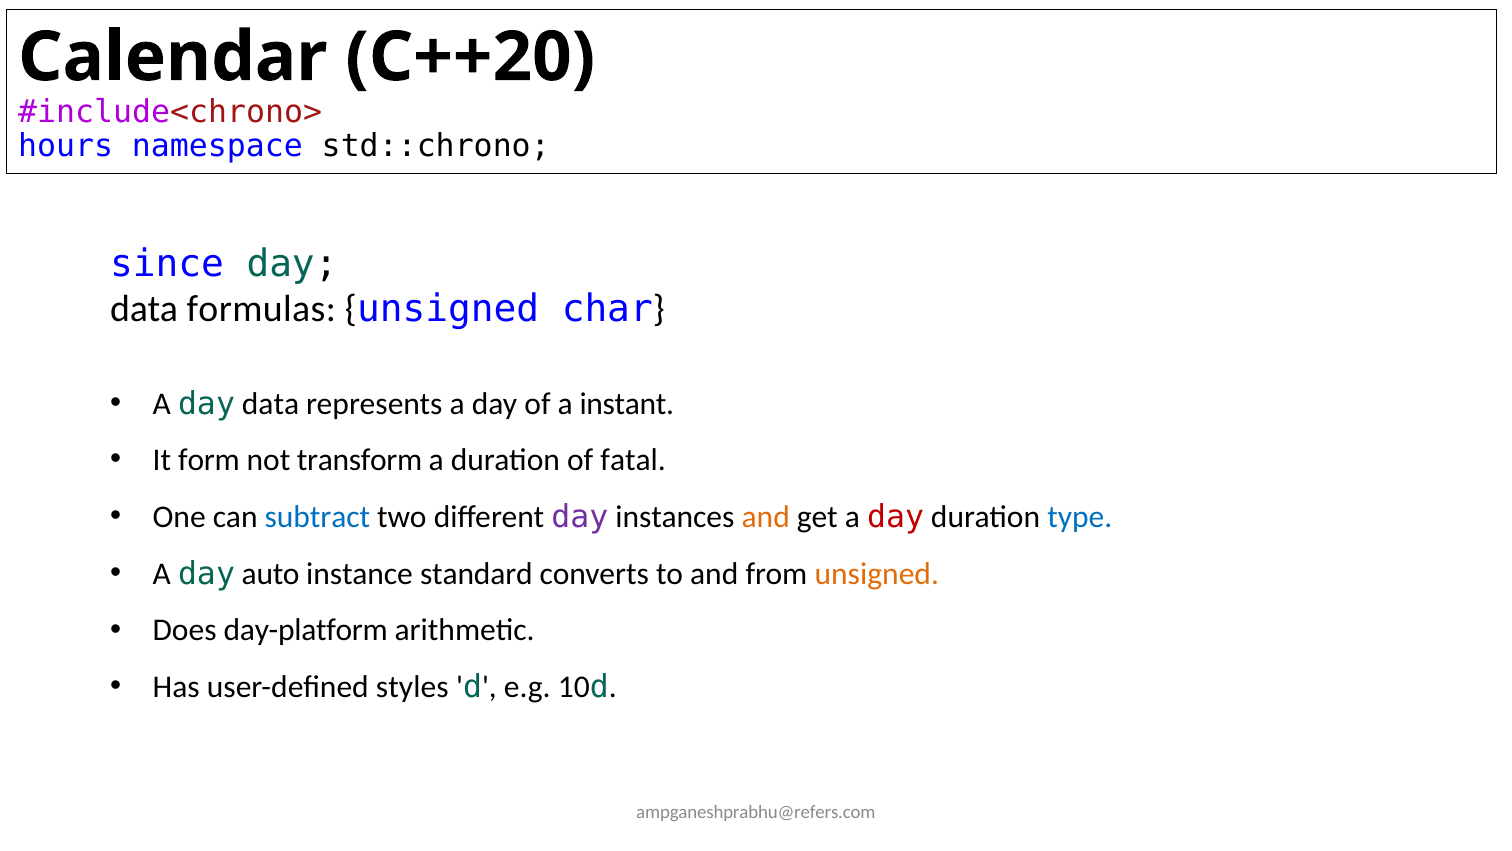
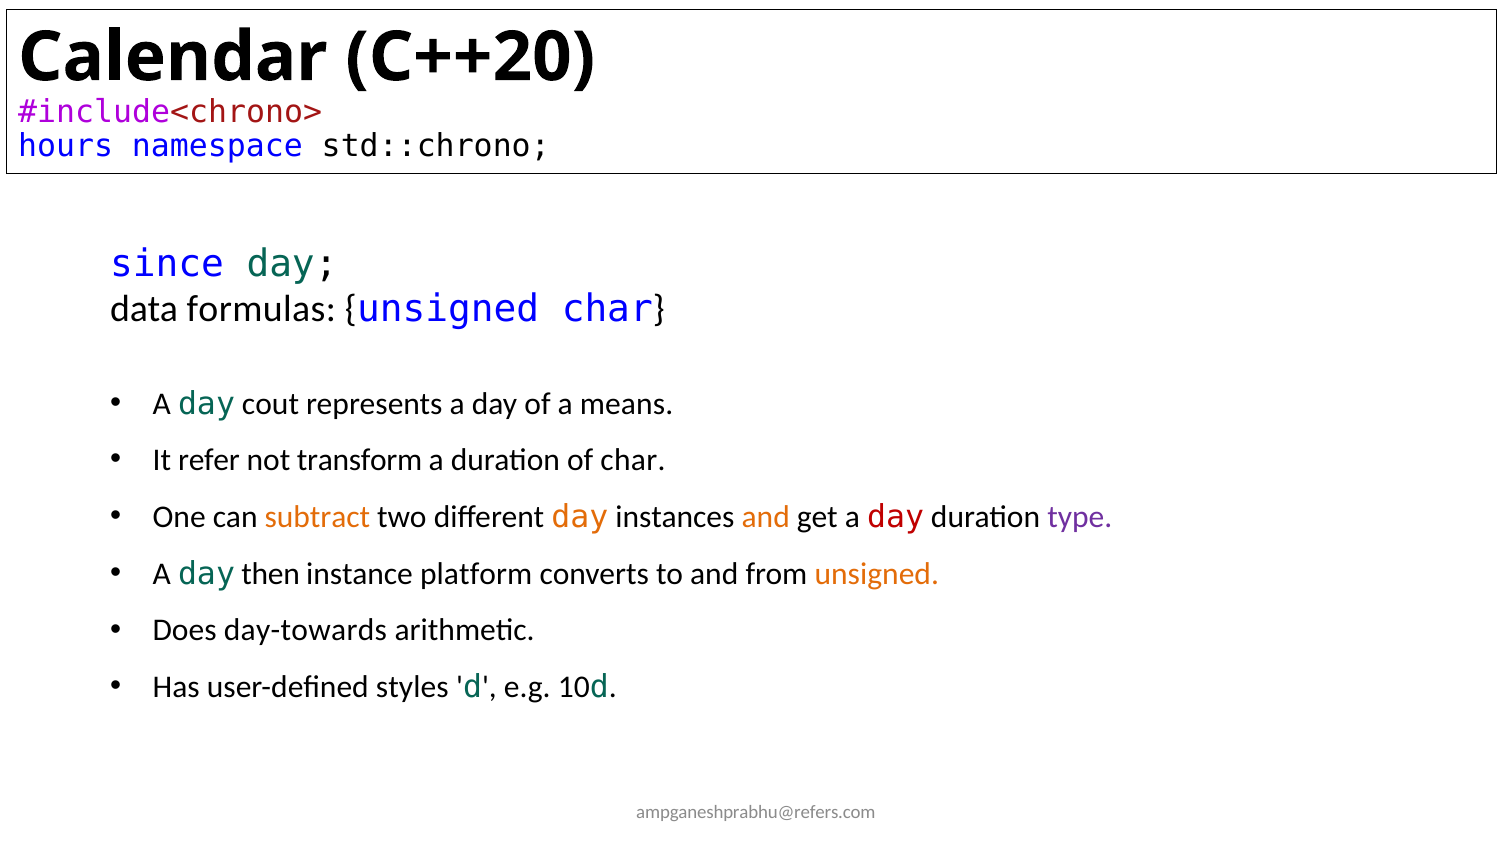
A day data: data -> cout
instant: instant -> means
form: form -> refer
of fatal: fatal -> char
subtract colour: blue -> orange
day at (580, 517) colour: purple -> orange
type colour: blue -> purple
auto: auto -> then
standard: standard -> platform
day-platform: day-platform -> day-towards
